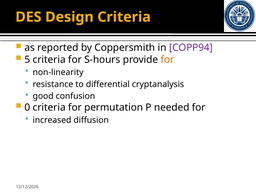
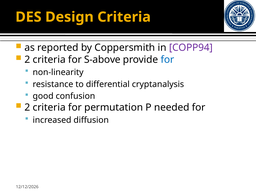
5 at (27, 60): 5 -> 2
S-hours: S-hours -> S-above
for at (167, 60) colour: orange -> blue
0 at (27, 107): 0 -> 2
